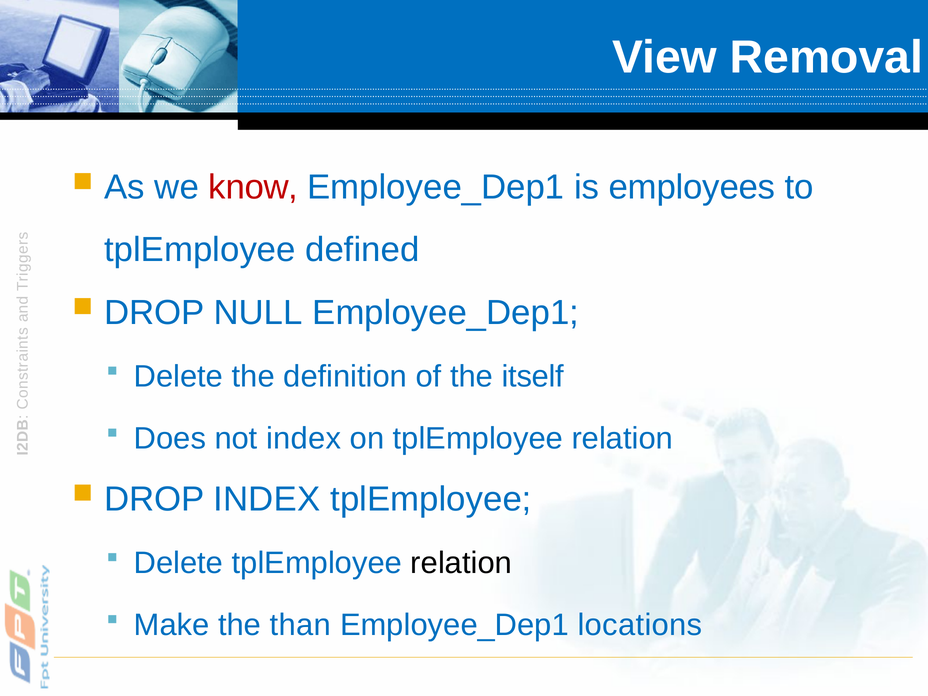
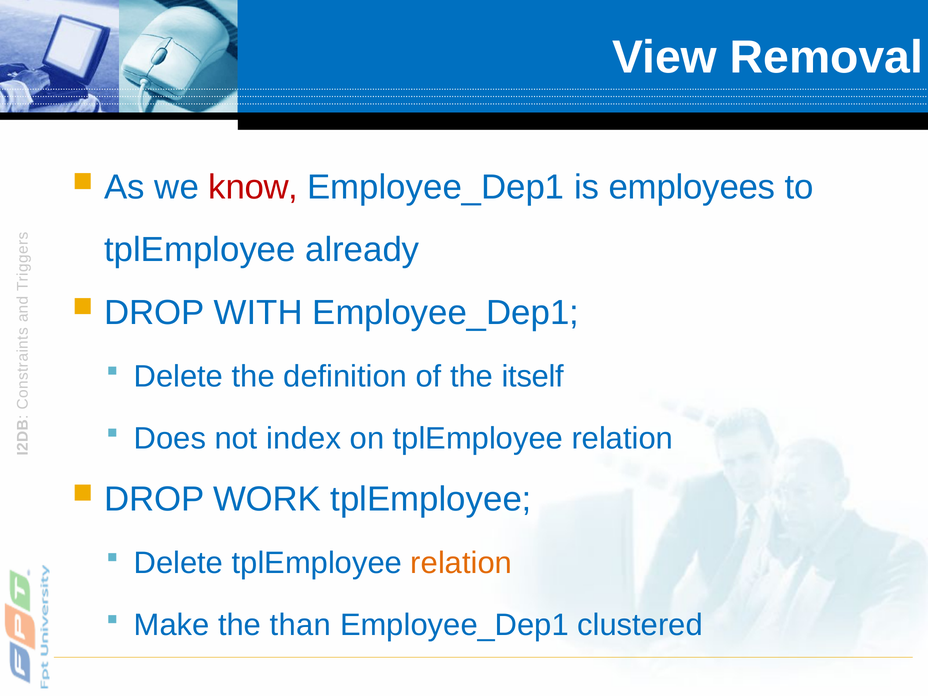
defined: defined -> already
NULL: NULL -> WITH
DROP INDEX: INDEX -> WORK
relation at (461, 563) colour: black -> orange
locations: locations -> clustered
